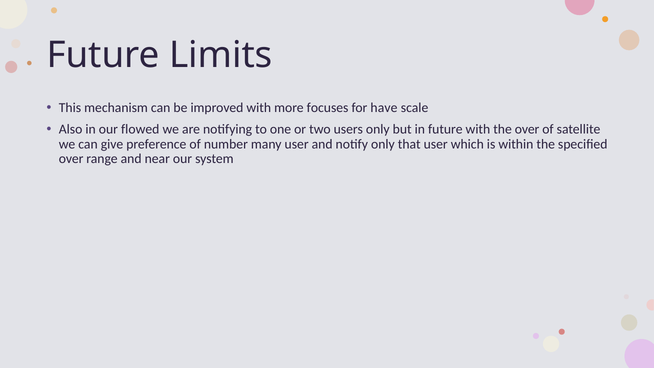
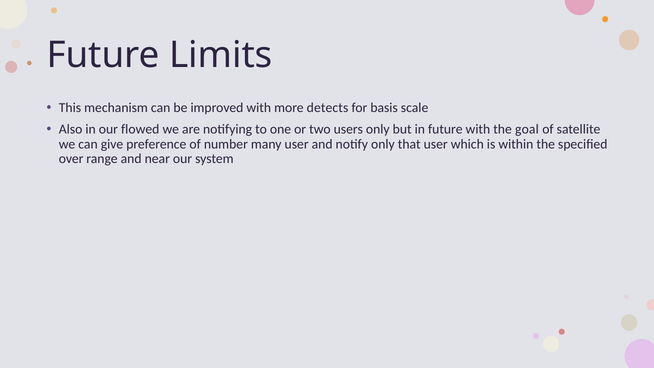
focuses: focuses -> detects
have: have -> basis
the over: over -> goal
